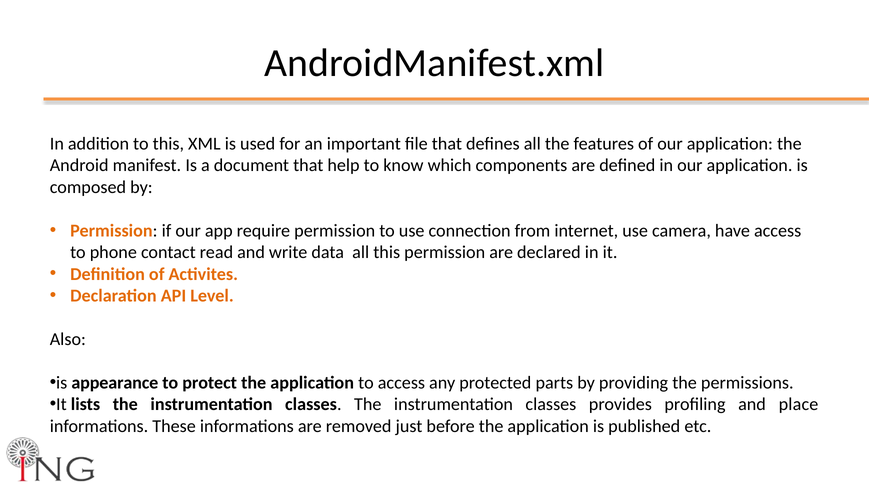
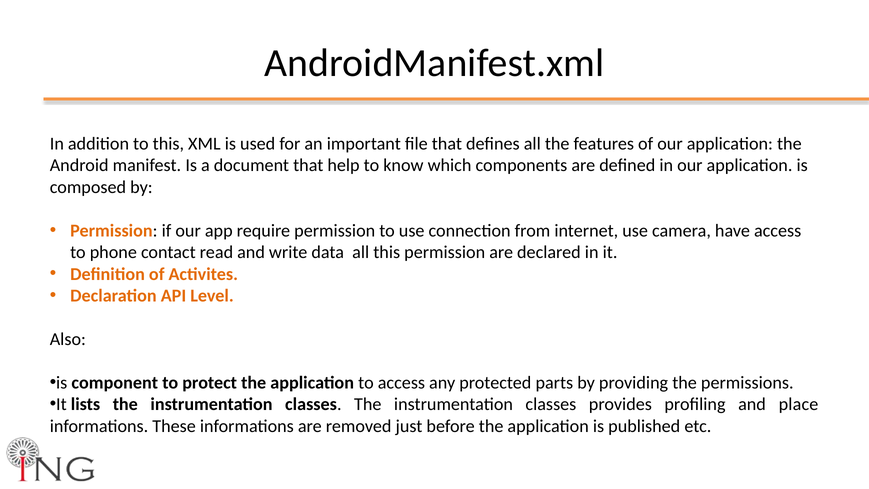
appearance: appearance -> component
